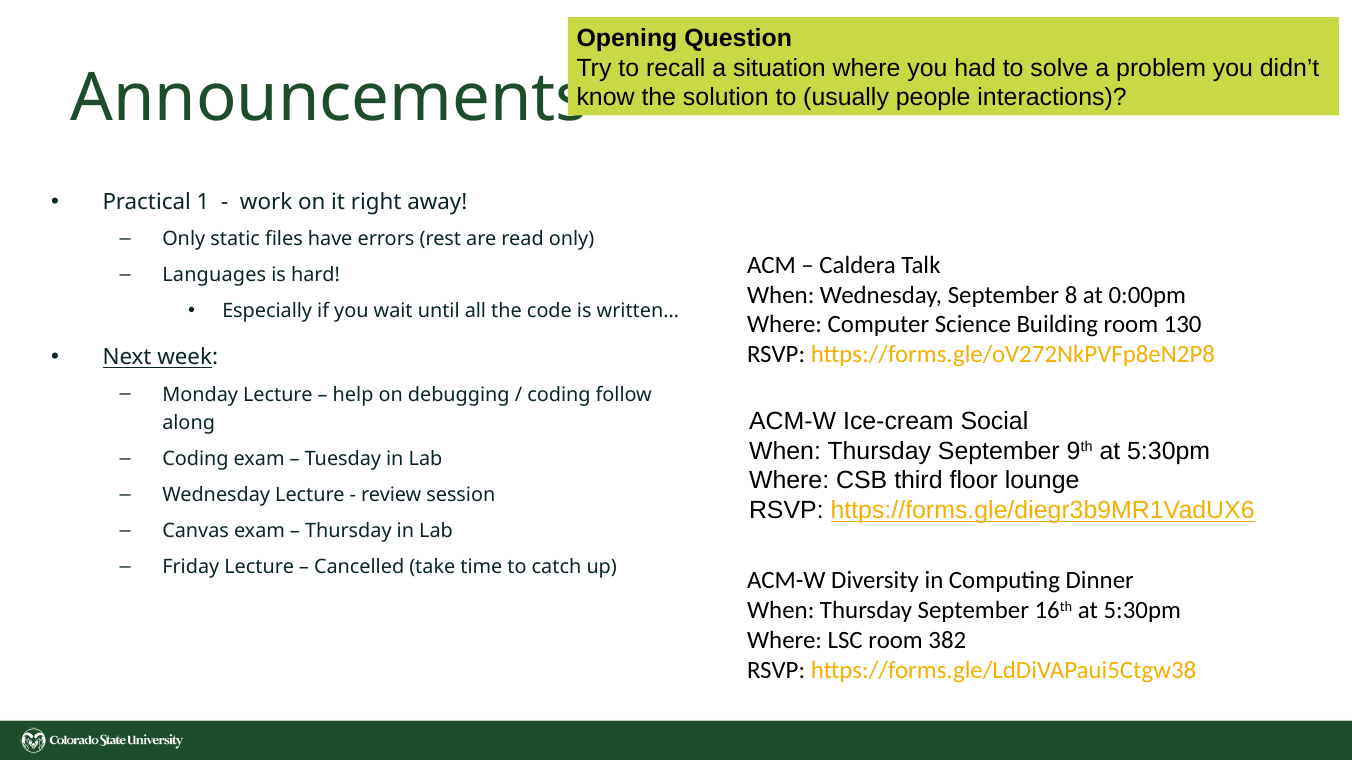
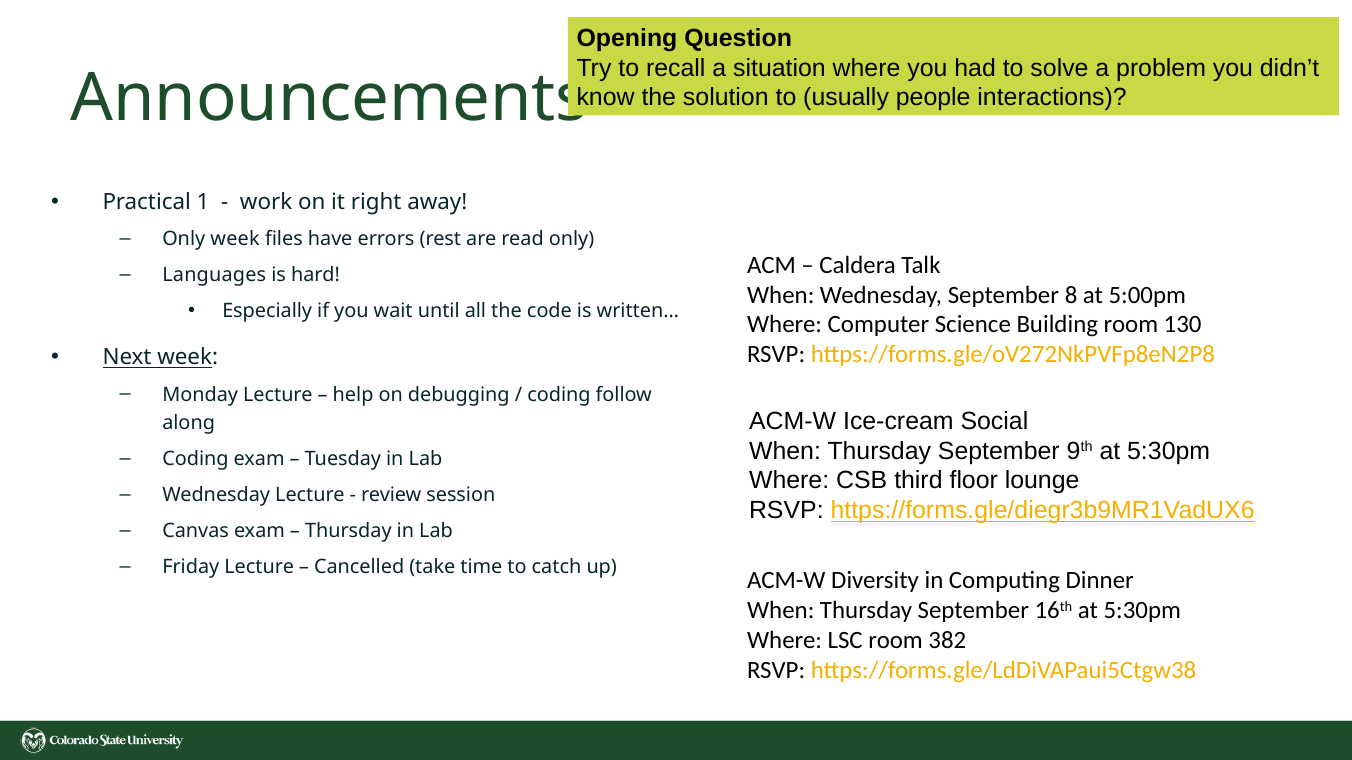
Only static: static -> week
0:00pm: 0:00pm -> 5:00pm
